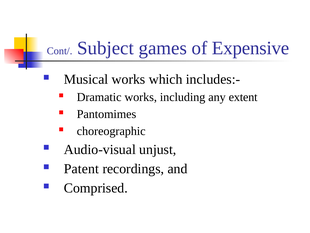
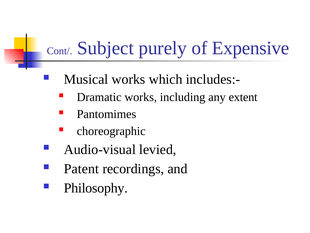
games: games -> purely
unjust: unjust -> levied
Comprised: Comprised -> Philosophy
